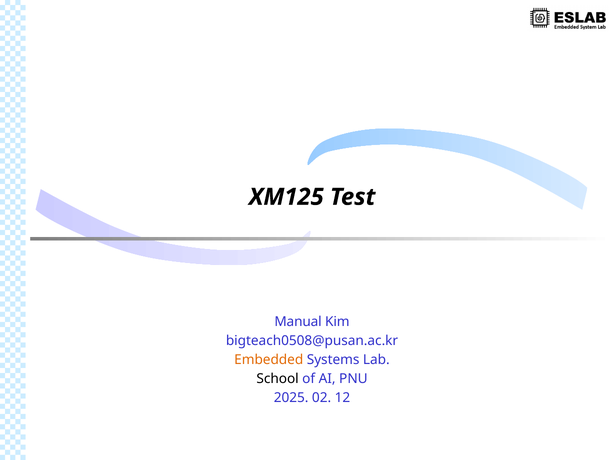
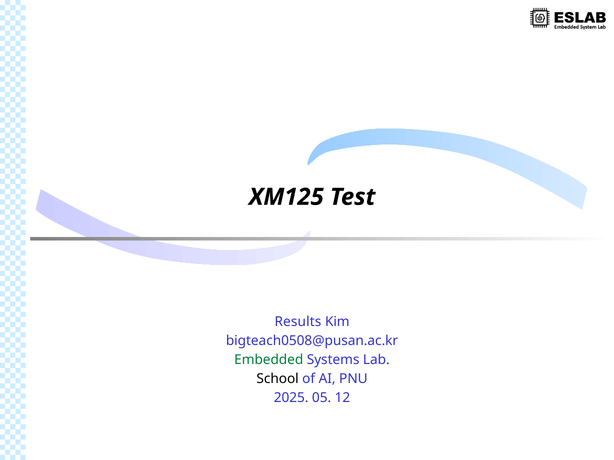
Manual: Manual -> Results
Embedded colour: orange -> green
02: 02 -> 05
